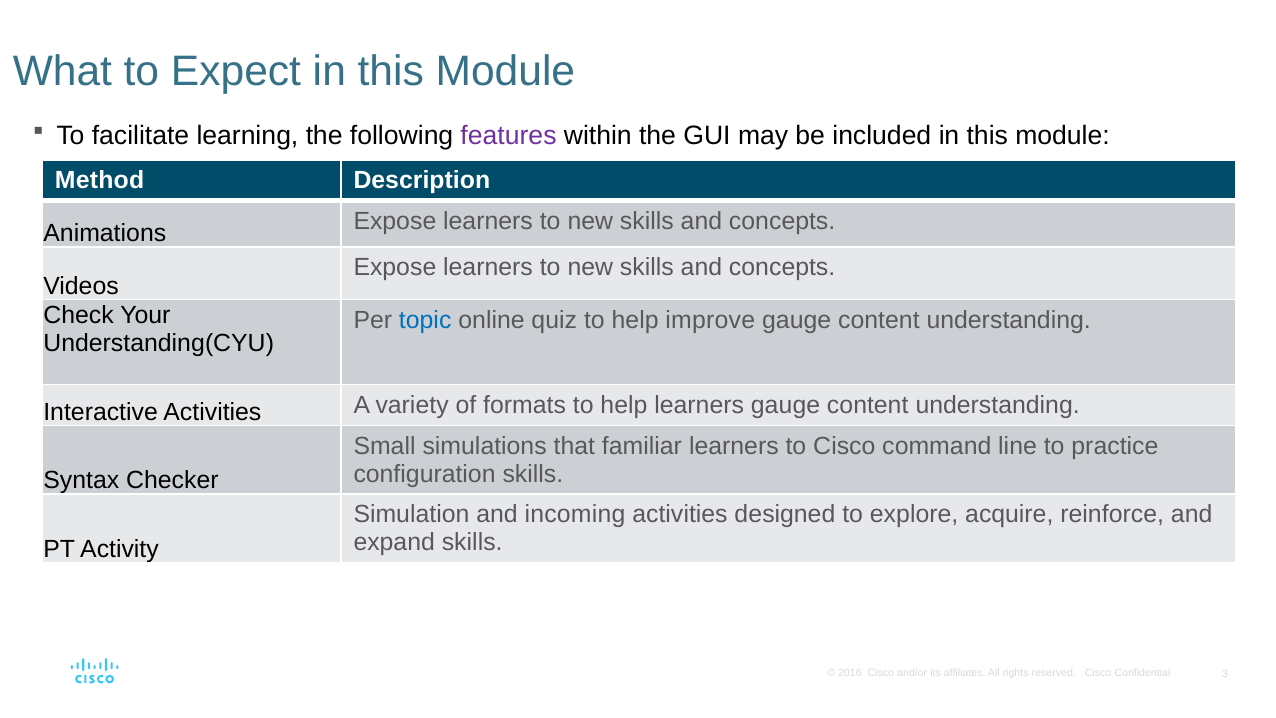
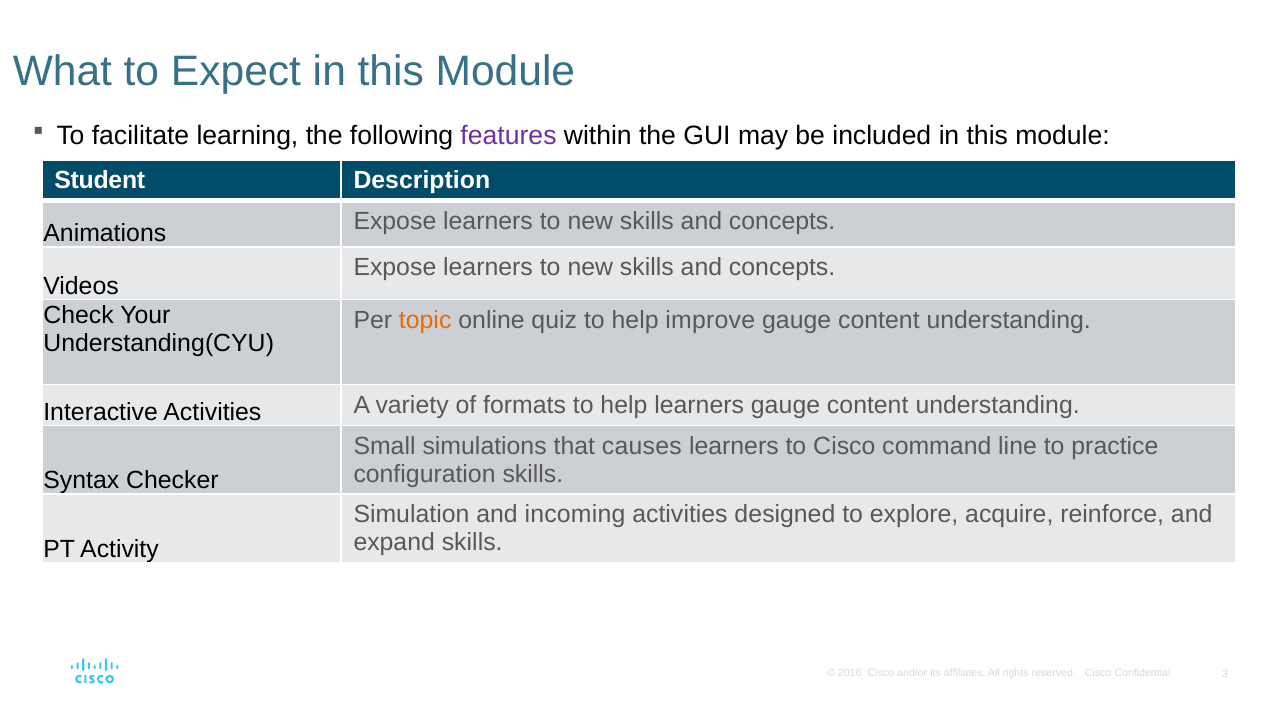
Method: Method -> Student
topic colour: blue -> orange
familiar: familiar -> causes
